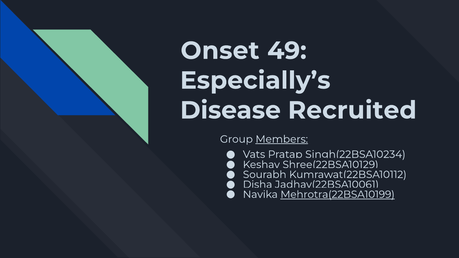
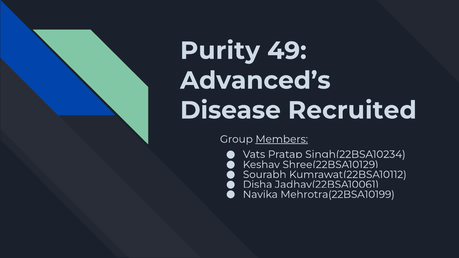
Onset: Onset -> Purity
Especially’s: Especially’s -> Advanced’s
Mehrotra(22BSA10199 underline: present -> none
